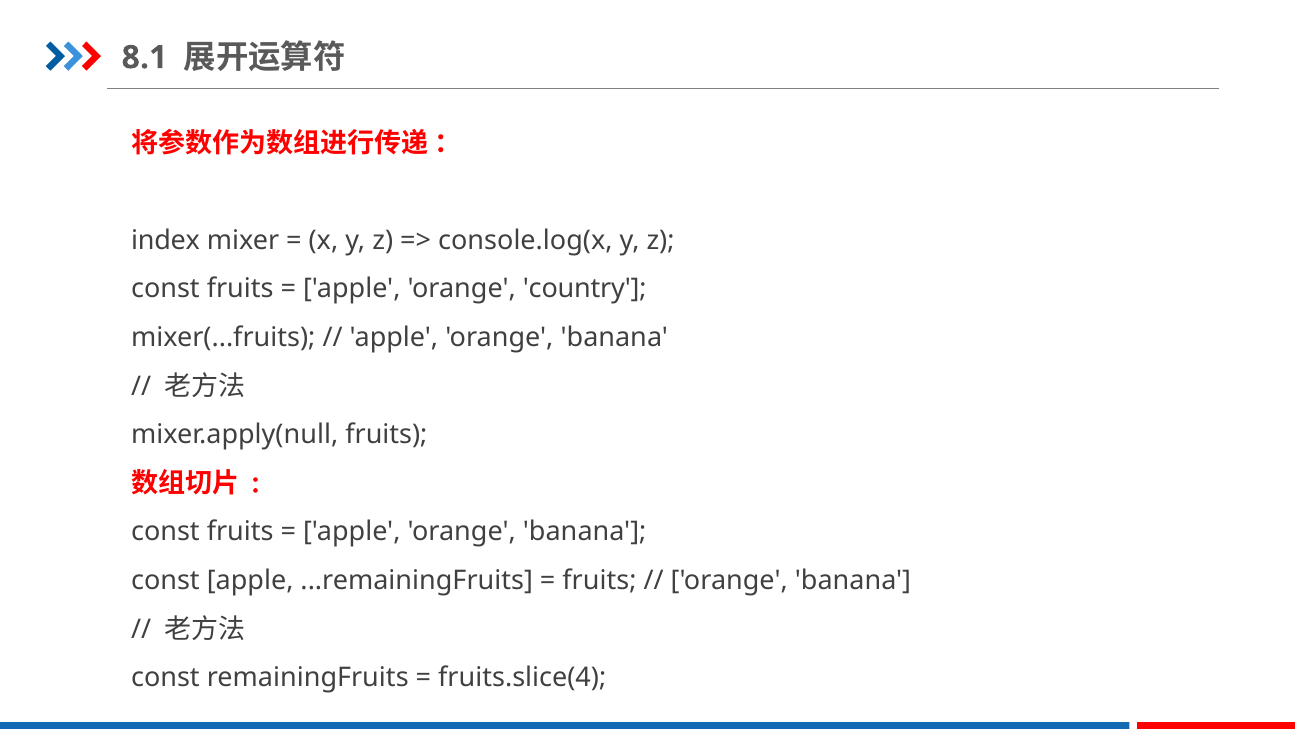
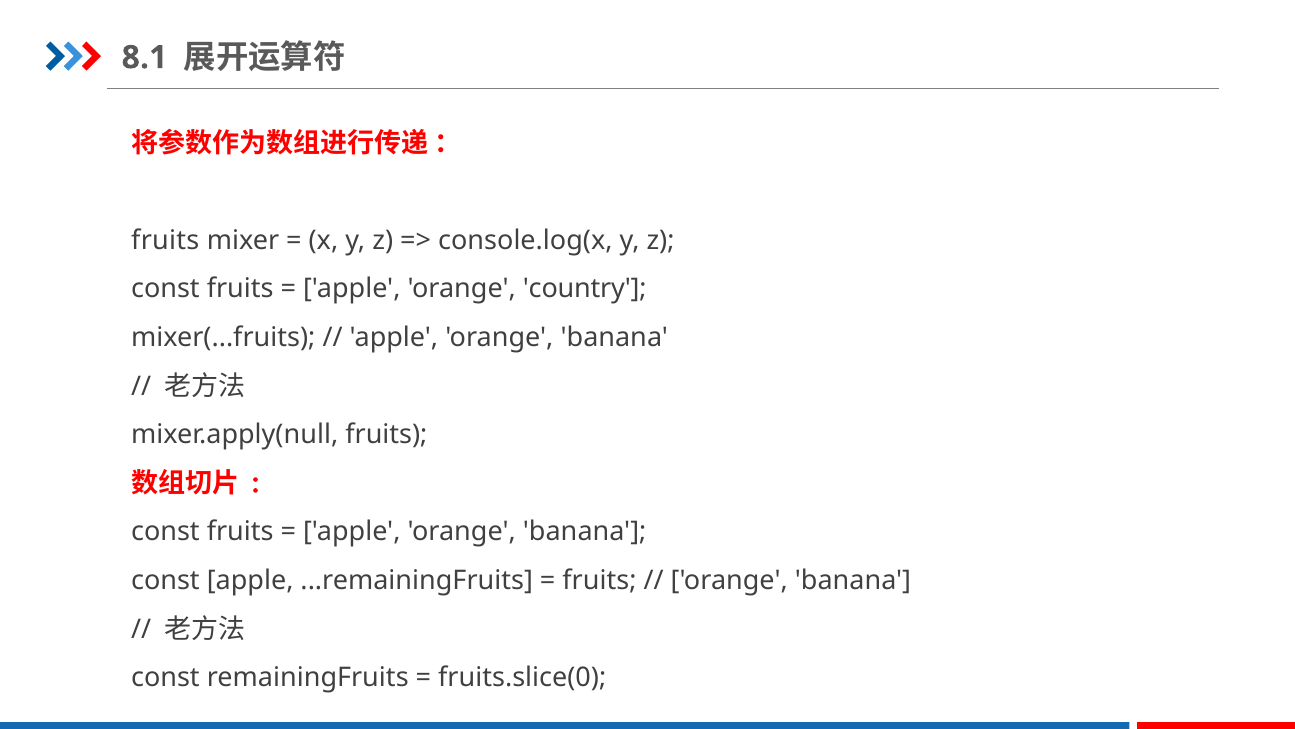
index at (166, 240): index -> fruits
fruits.slice(4: fruits.slice(4 -> fruits.slice(0
